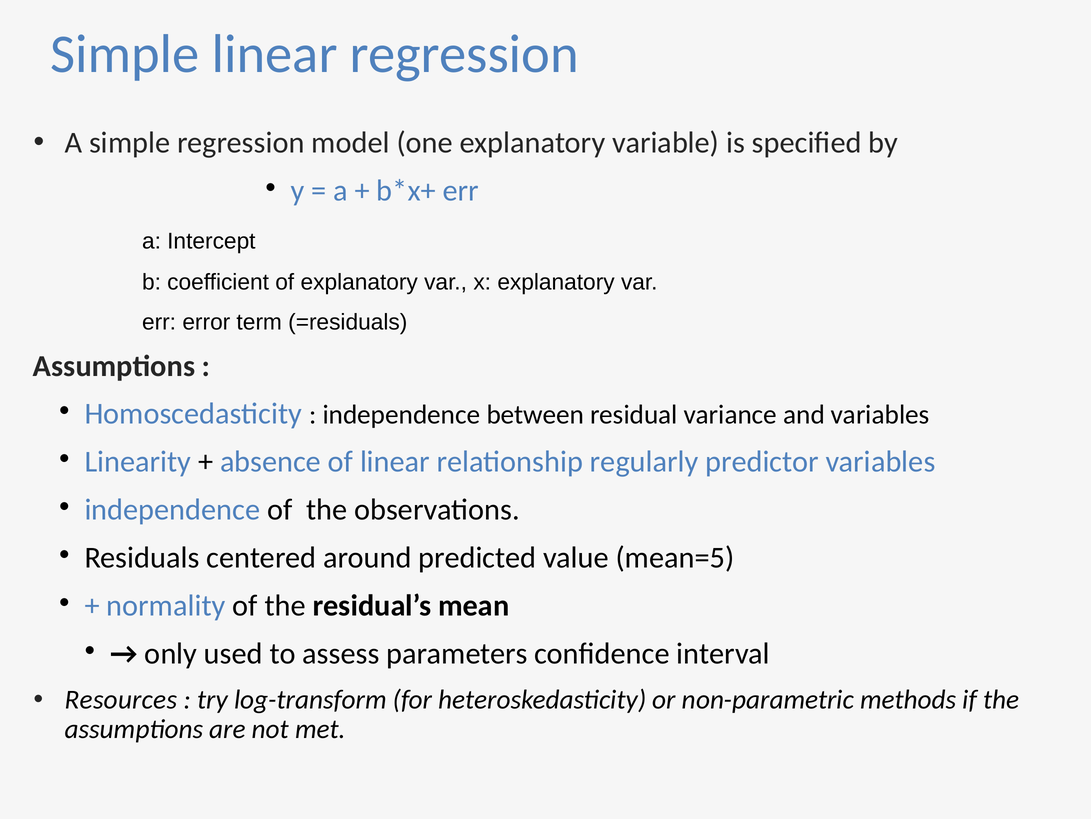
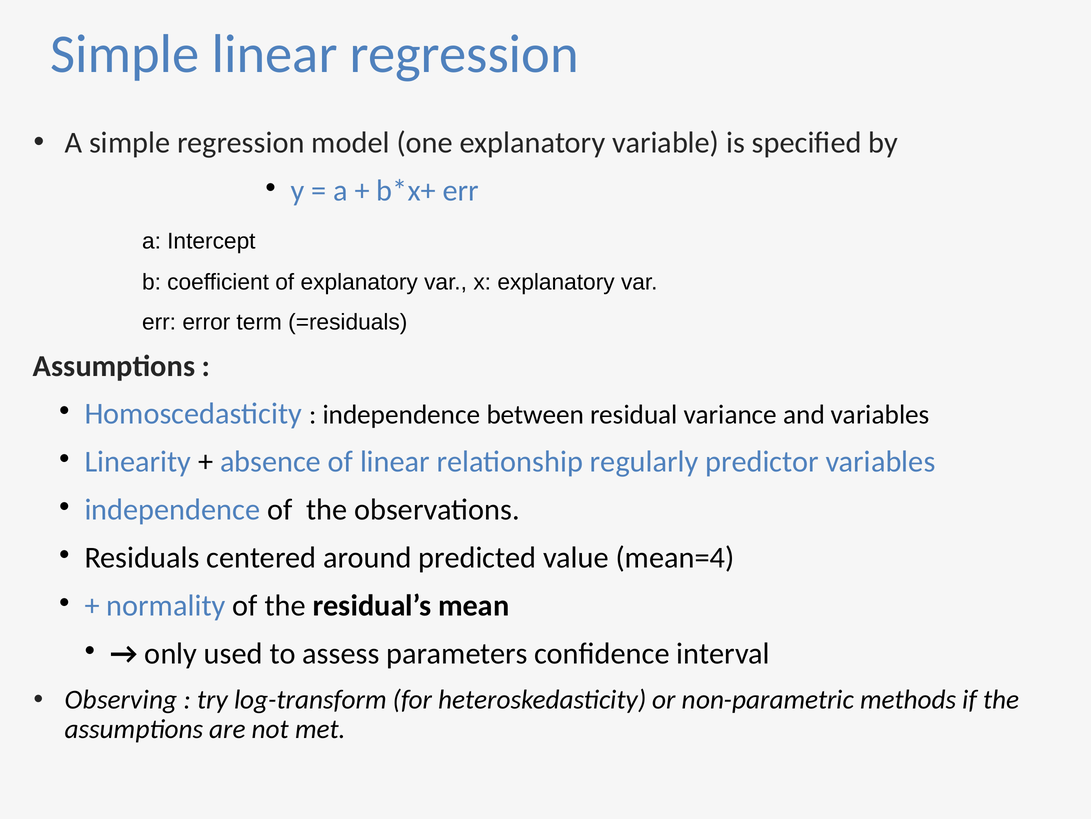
mean=5: mean=5 -> mean=4
Resources: Resources -> Observing
